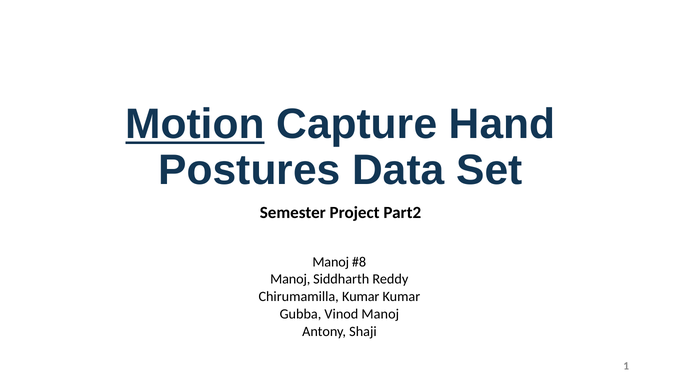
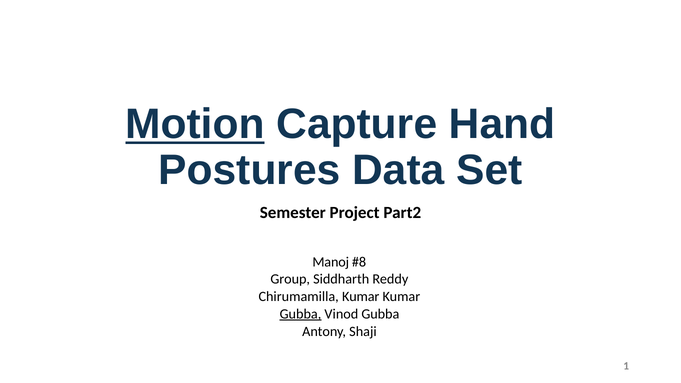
Manoj at (290, 279): Manoj -> Group
Gubba at (300, 314) underline: none -> present
Vinod Manoj: Manoj -> Gubba
